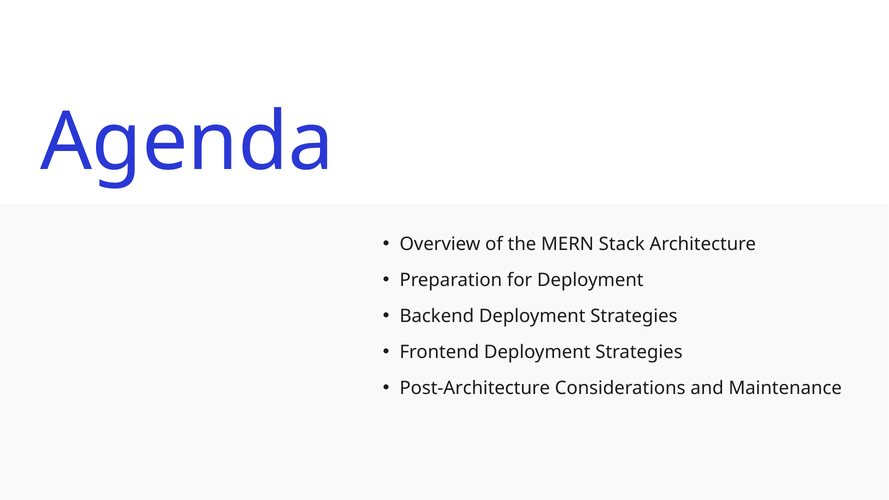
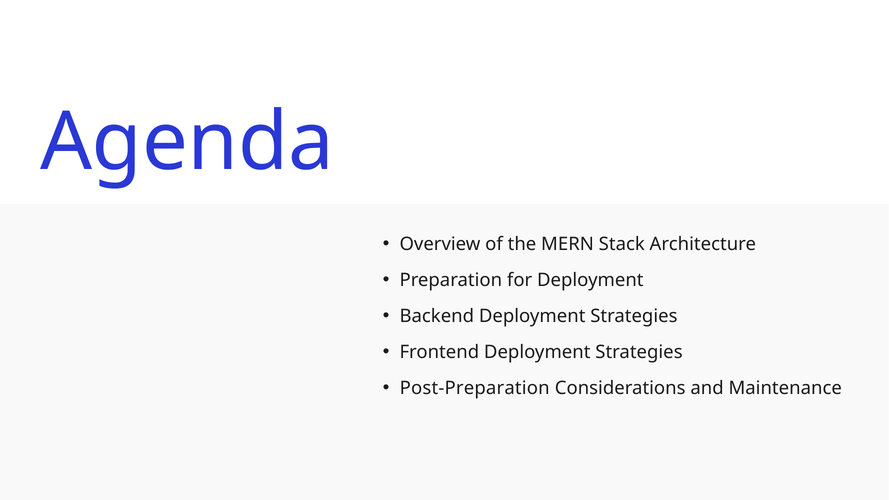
Post-Architecture: Post-Architecture -> Post-Preparation
